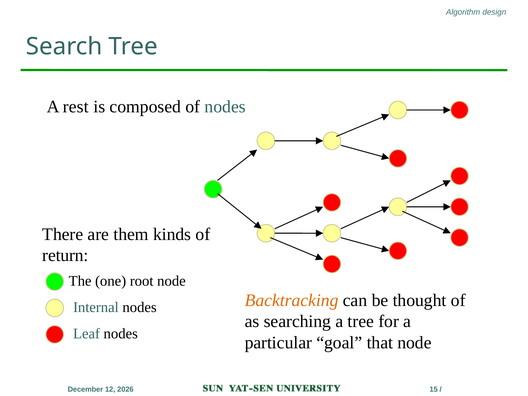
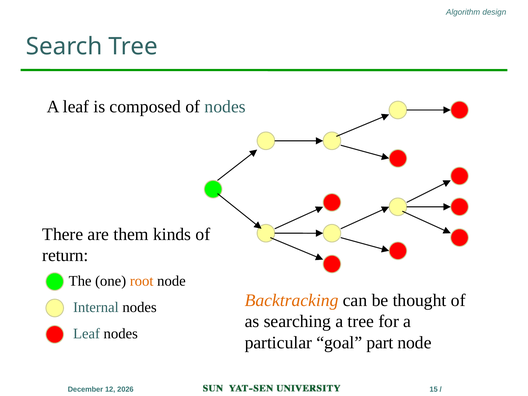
A rest: rest -> leaf
root colour: black -> orange
that: that -> part
